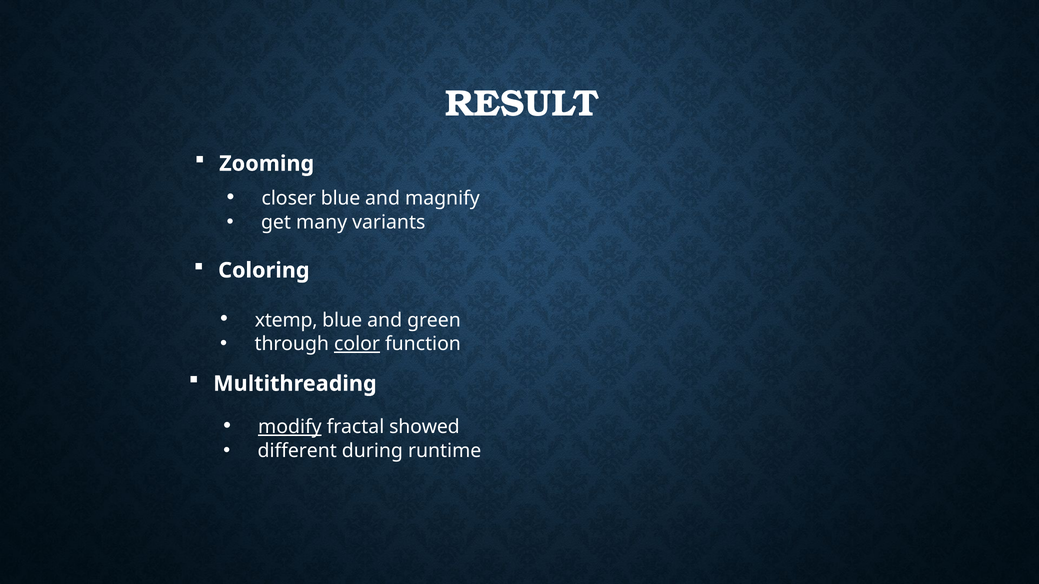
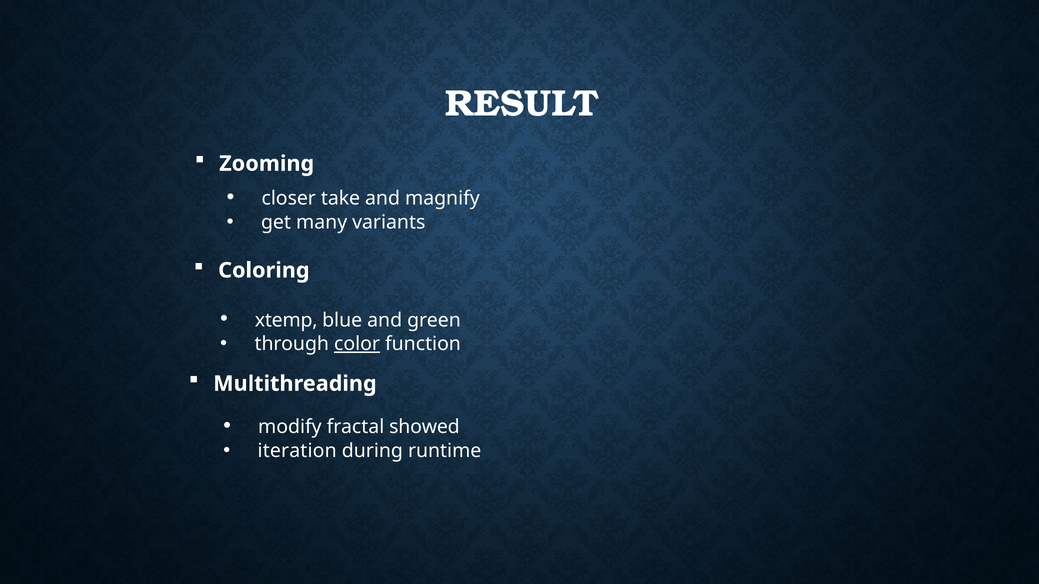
closer blue: blue -> take
modify underline: present -> none
different: different -> iteration
